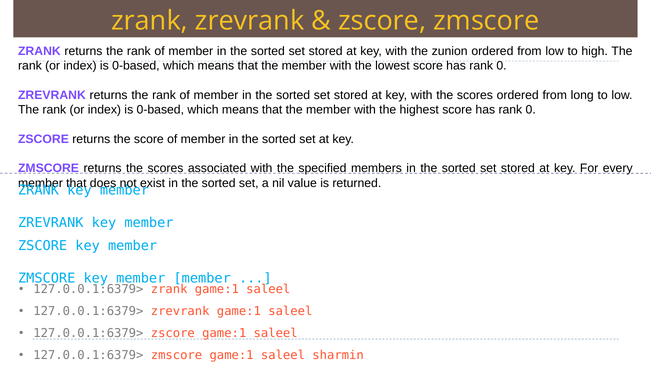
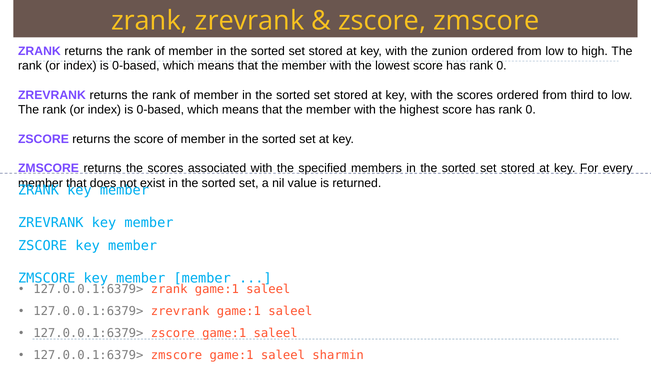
long: long -> third
